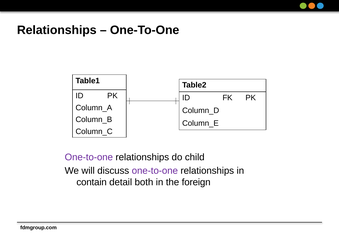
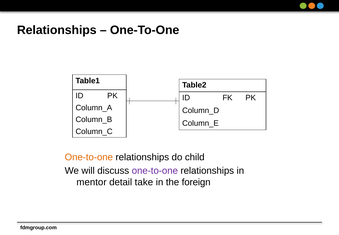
One-to-one at (89, 157) colour: purple -> orange
contain: contain -> mentor
both: both -> take
